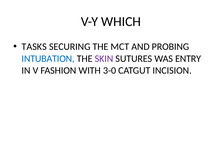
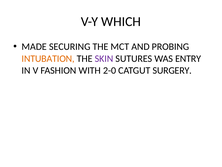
TASKS: TASKS -> MADE
INTUBATION colour: blue -> orange
3-0: 3-0 -> 2-0
INCISION: INCISION -> SURGERY
